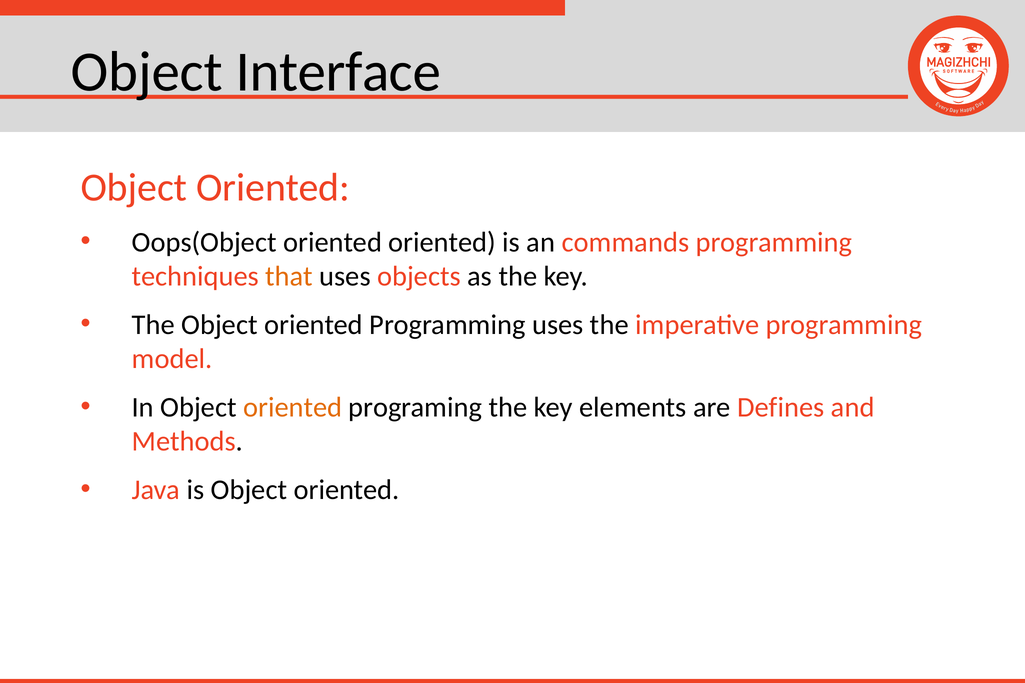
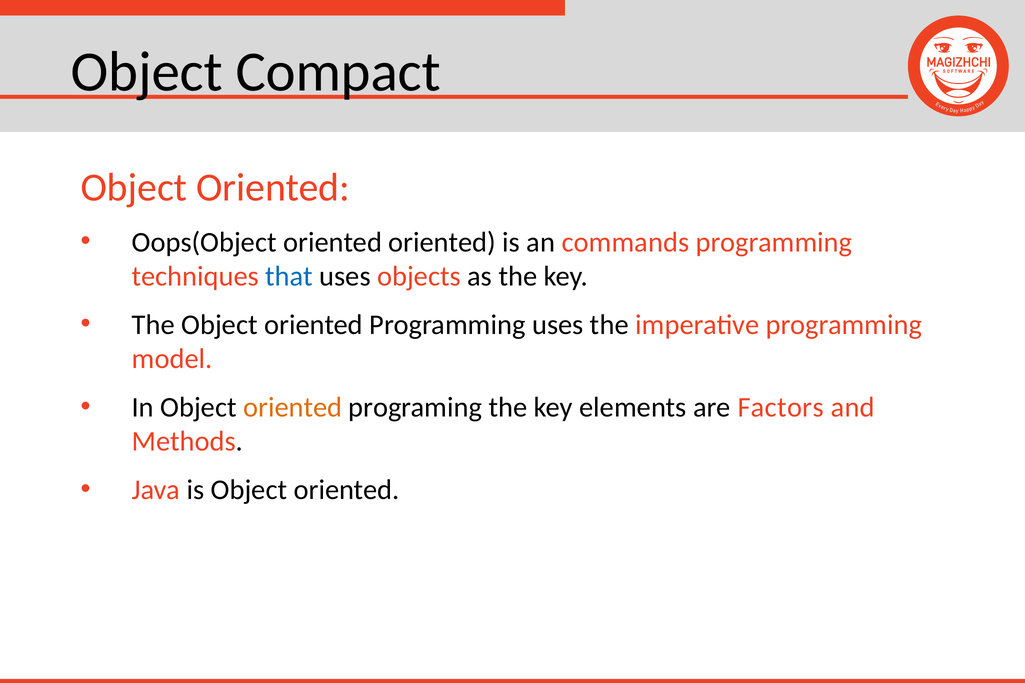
Interface: Interface -> Compact
that colour: orange -> blue
Defines: Defines -> Factors
